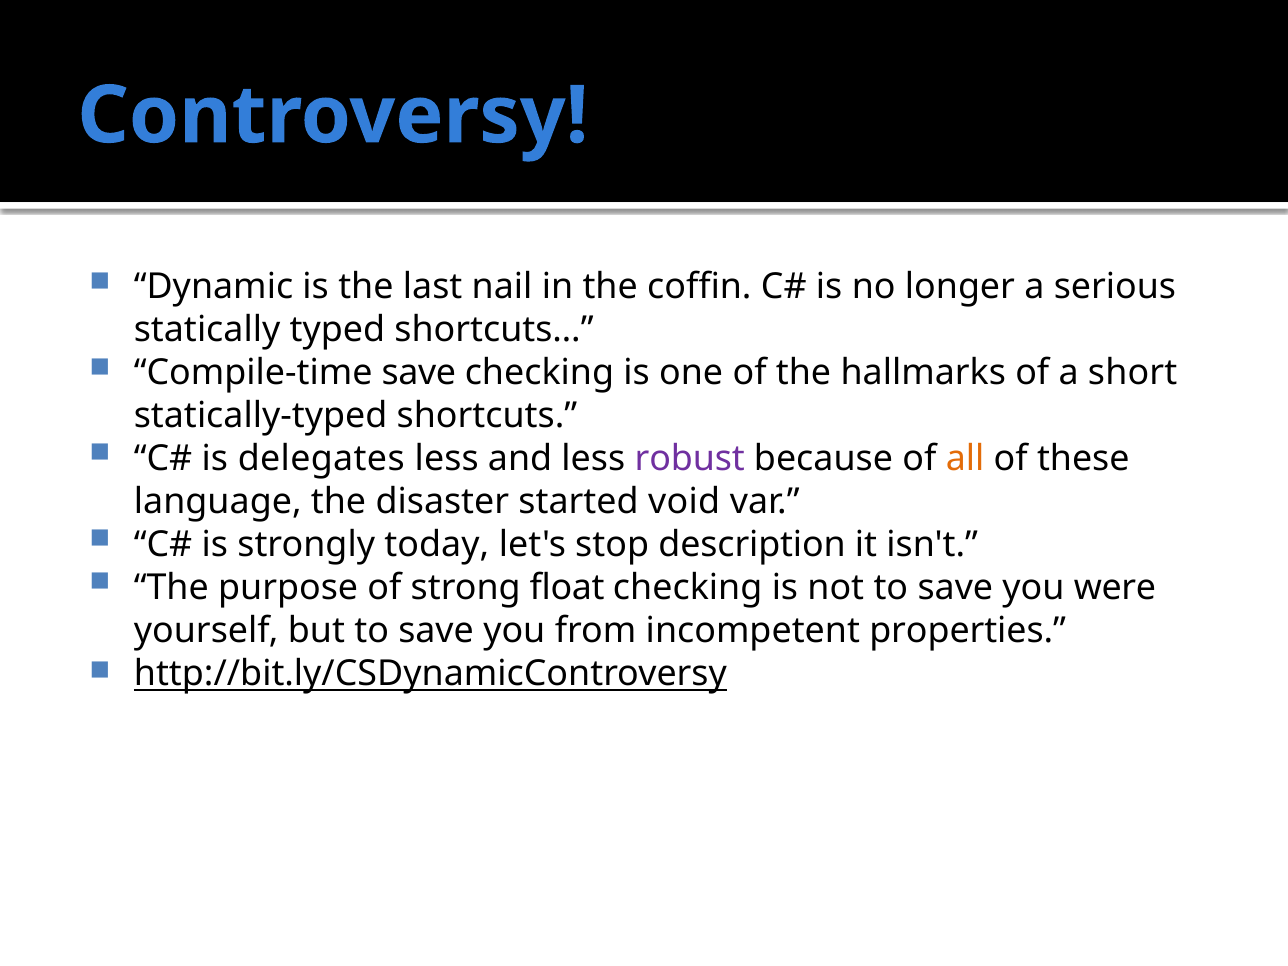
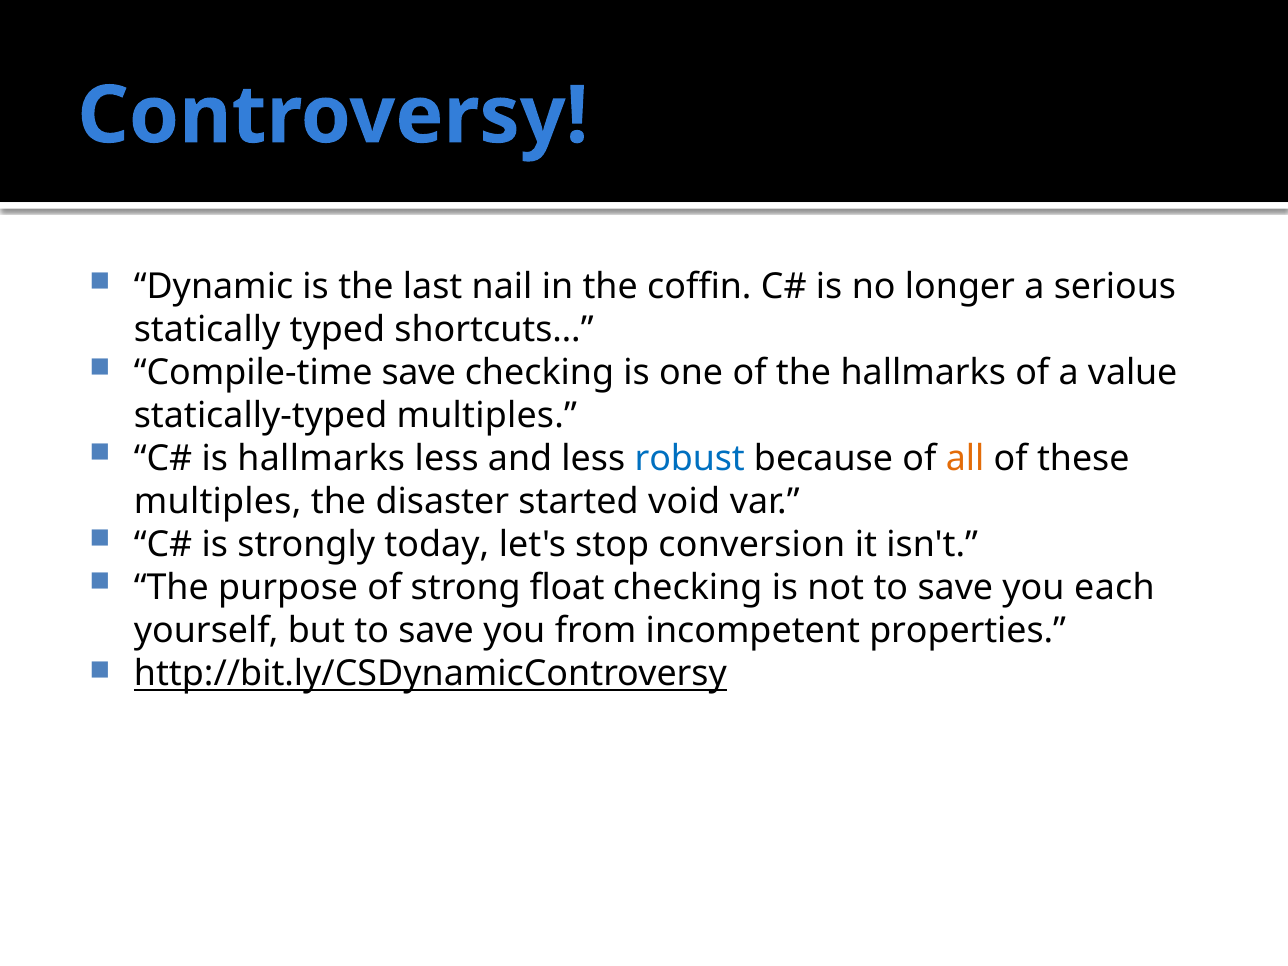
short: short -> value
statically-typed shortcuts: shortcuts -> multiples
is delegates: delegates -> hallmarks
robust colour: purple -> blue
language at (218, 502): language -> multiples
description: description -> conversion
were: were -> each
